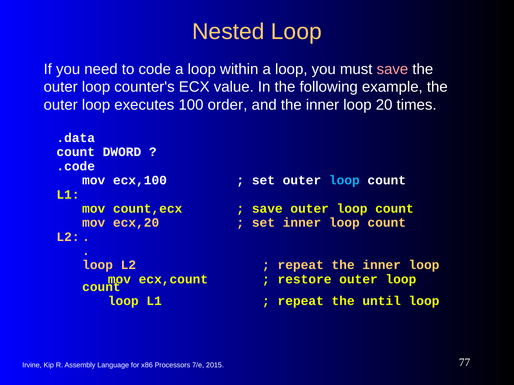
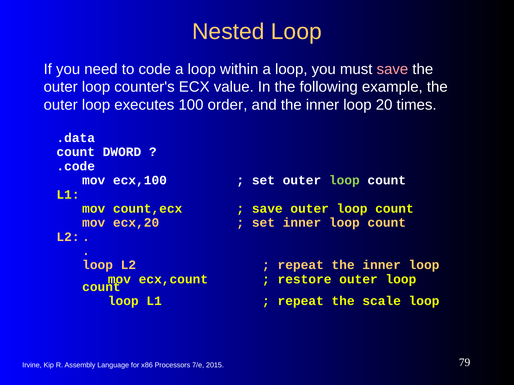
loop at (344, 181) colour: light blue -> light green
until: until -> scale
77: 77 -> 79
